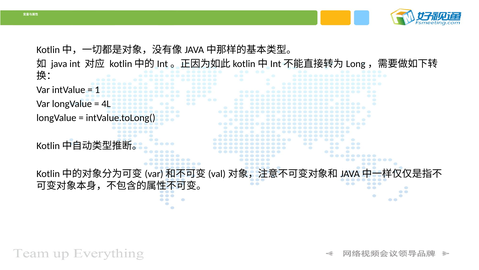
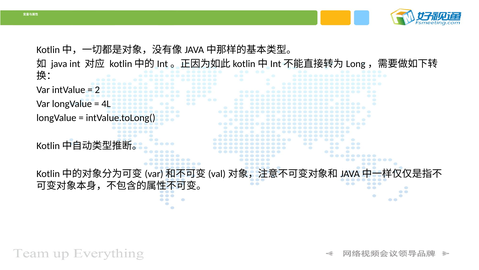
1: 1 -> 2
